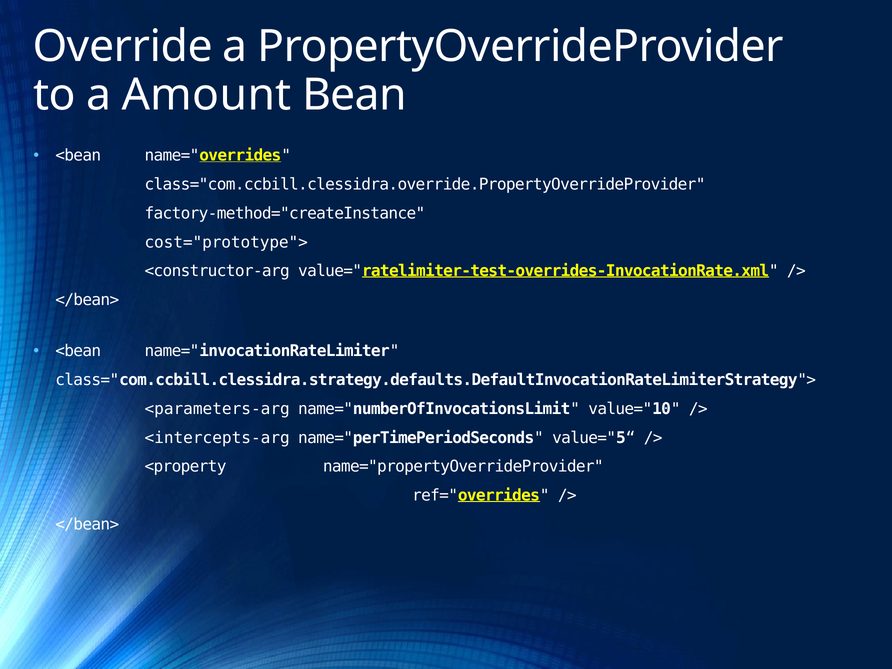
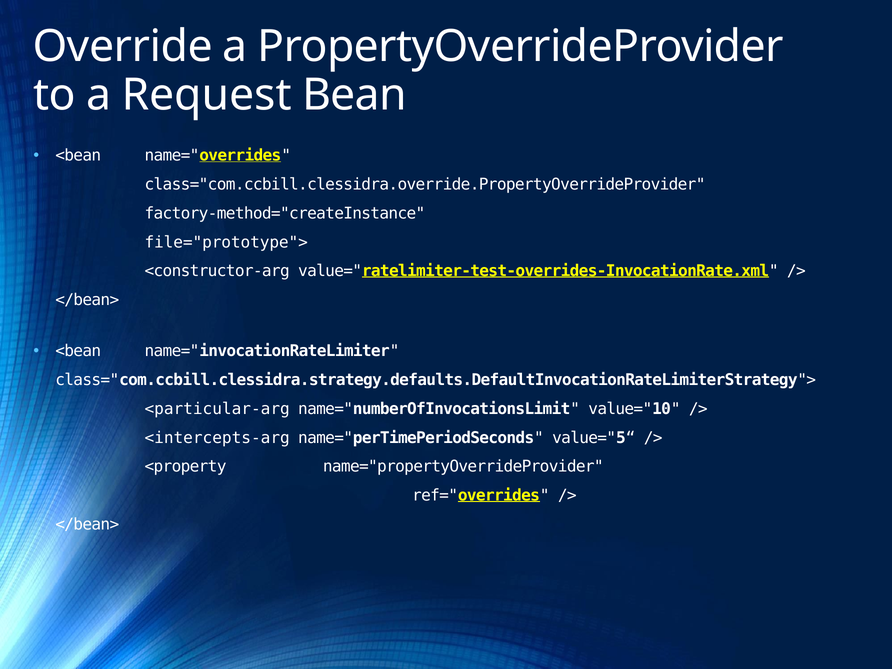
Amount: Amount -> Request
cost="prototype">: cost="prototype"> -> file="prototype">
<parameters-arg: <parameters-arg -> <particular-arg
